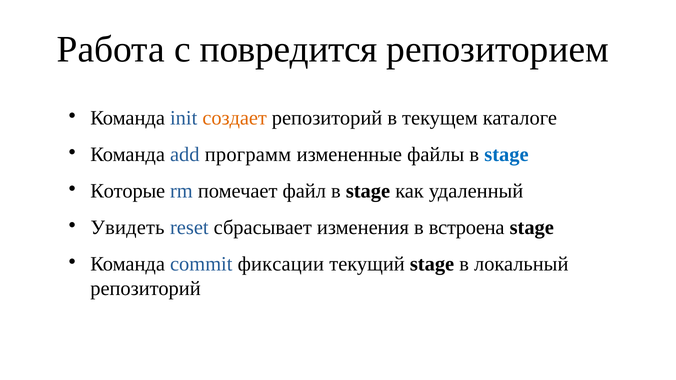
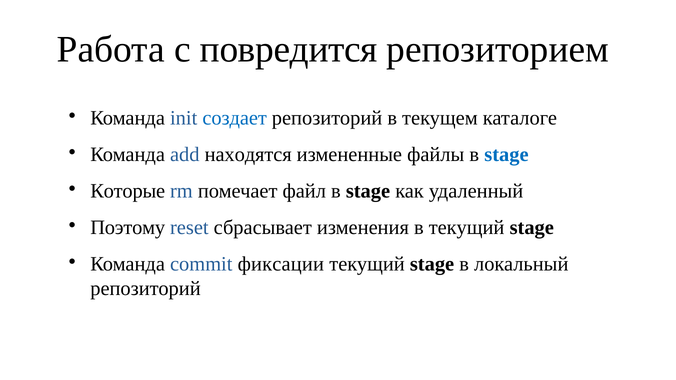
создает colour: orange -> blue
программ: программ -> находятся
Увидеть: Увидеть -> Поэтому
в встроена: встроена -> текущий
